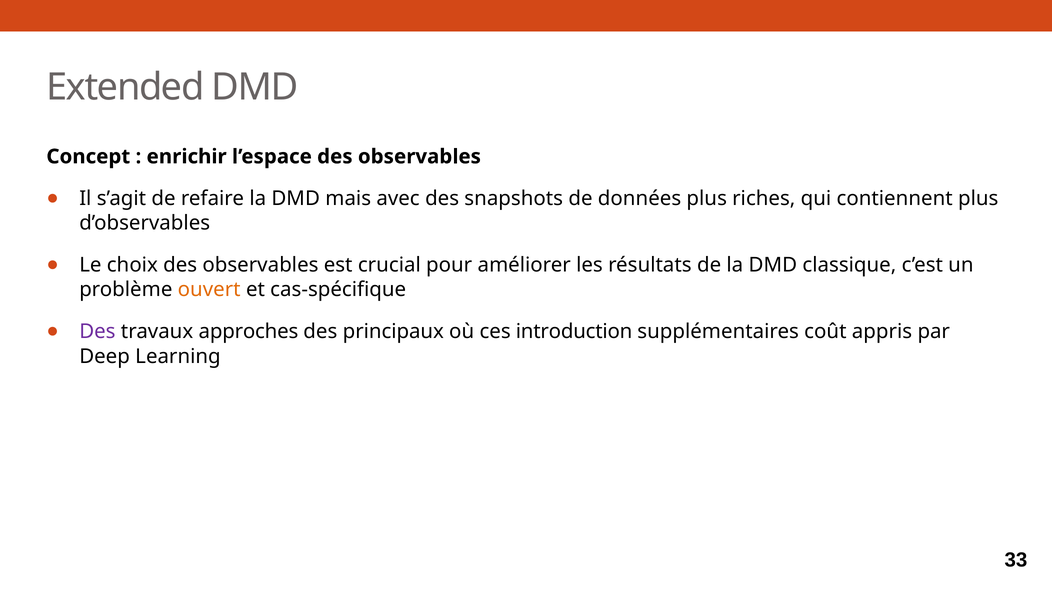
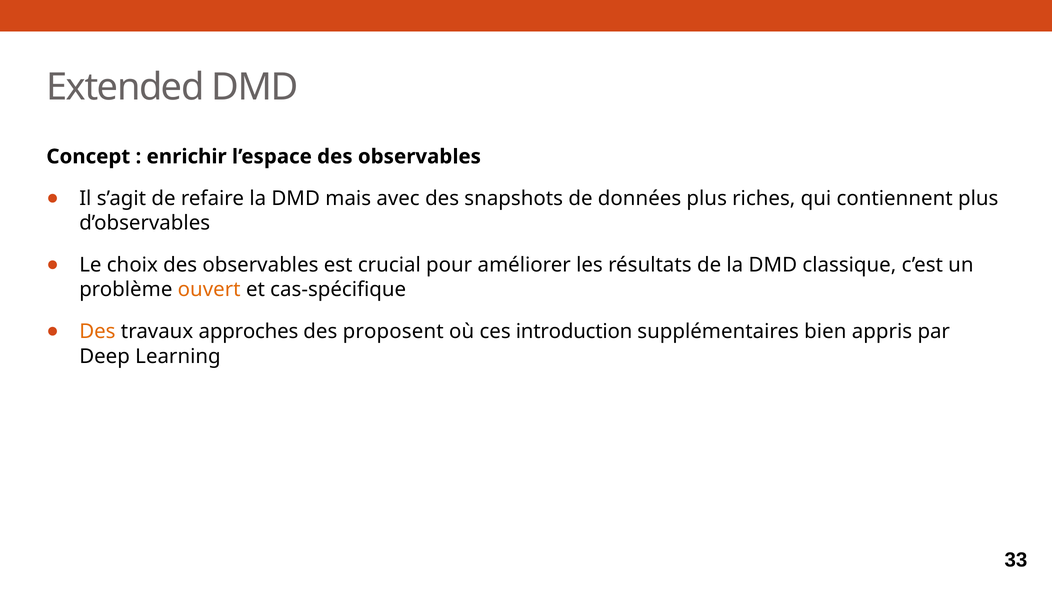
Des at (97, 332) colour: purple -> orange
principaux: principaux -> proposent
coût: coût -> bien
